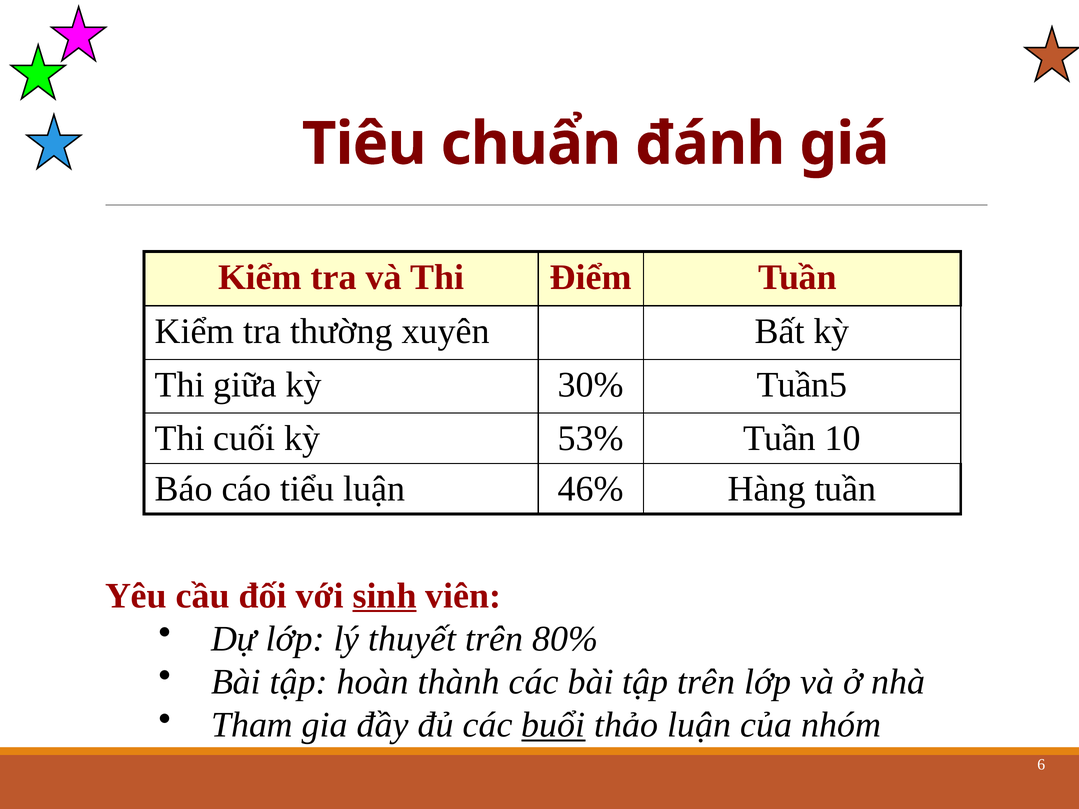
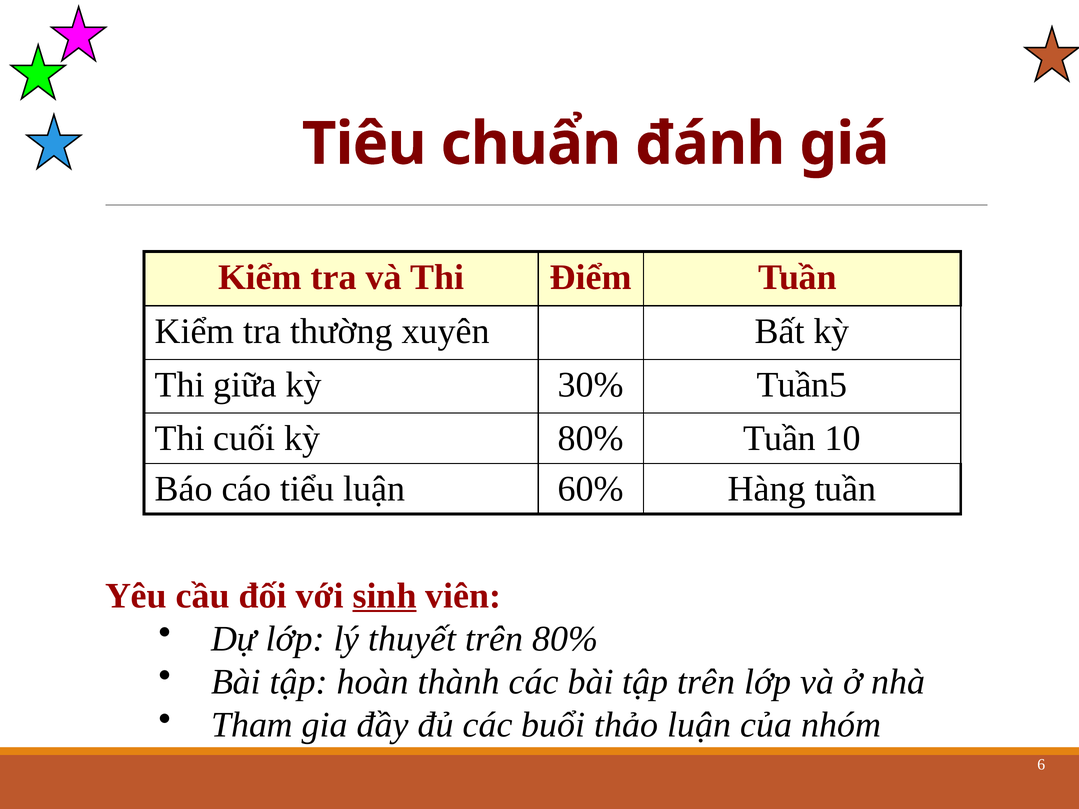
kỳ 53%: 53% -> 80%
46%: 46% -> 60%
buổi underline: present -> none
